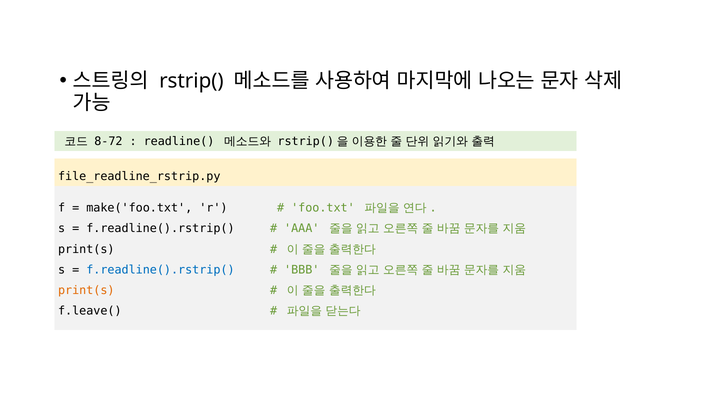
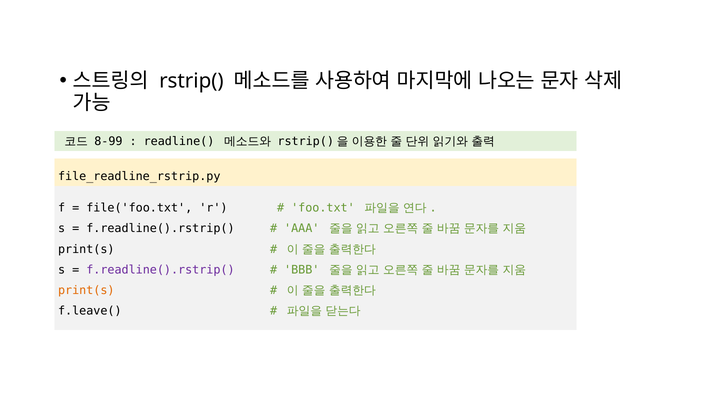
8-72: 8-72 -> 8-99
make('foo.txt: make('foo.txt -> file('foo.txt
f.readline().rstrip( at (160, 270) colour: blue -> purple
